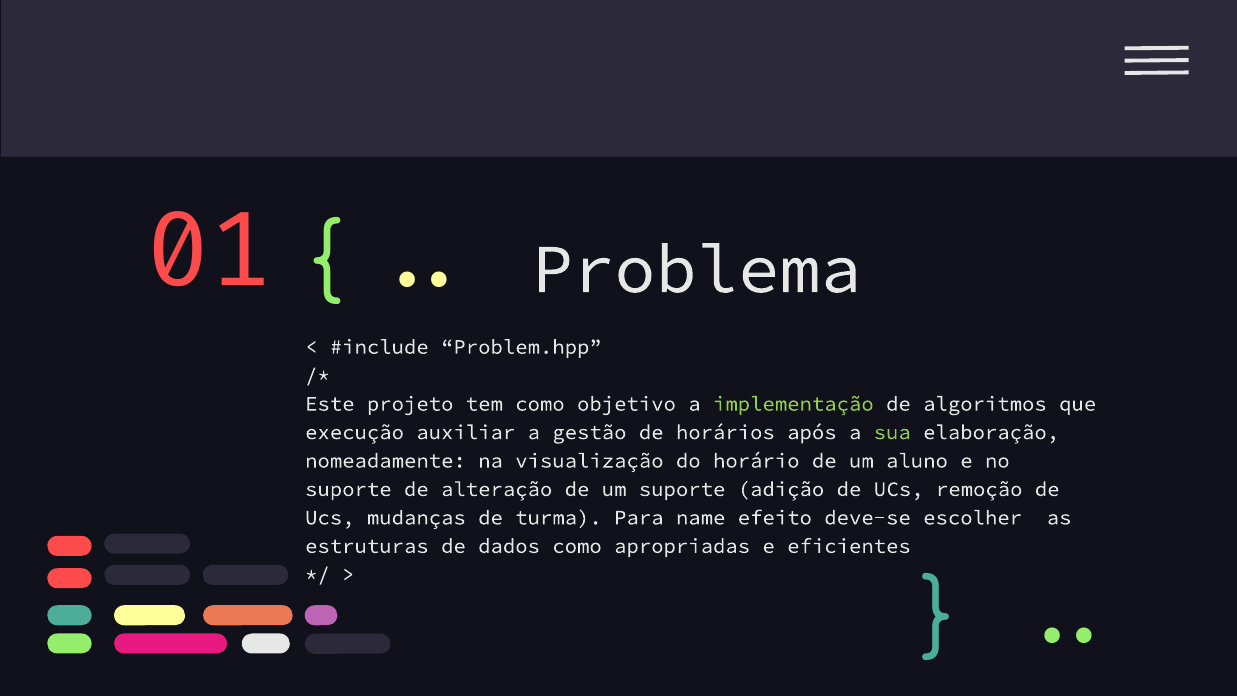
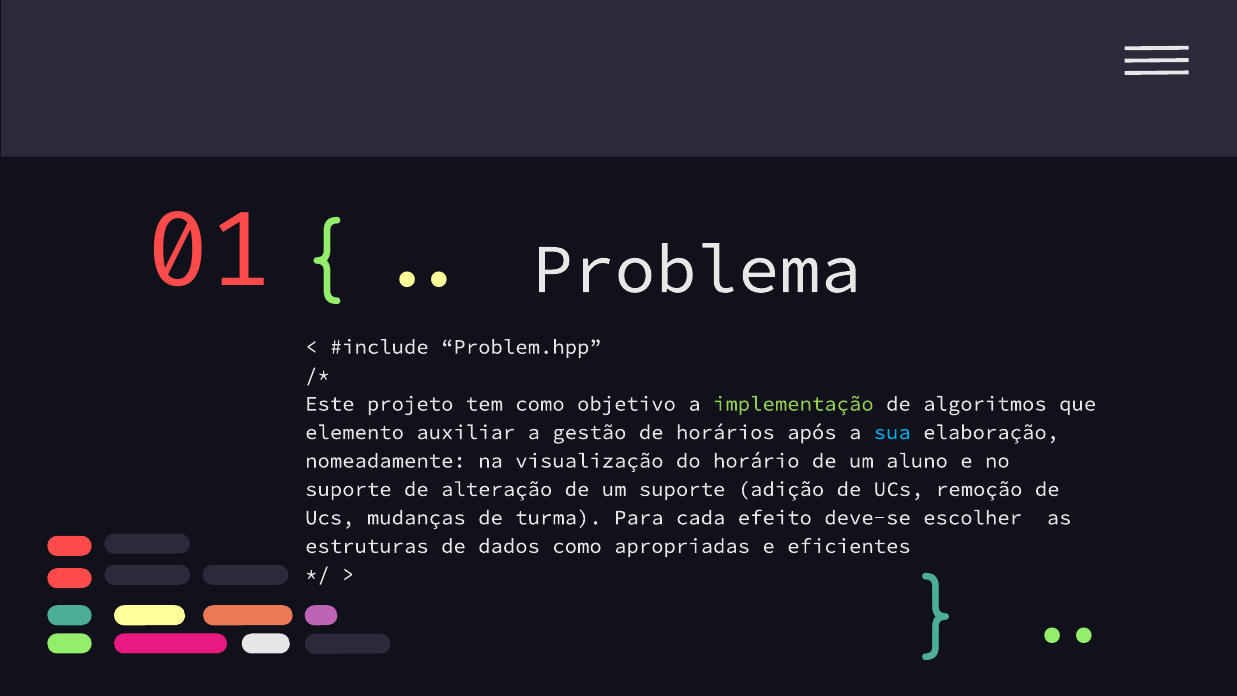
execução: execução -> elemento
sua colour: light green -> light blue
name: name -> cada
